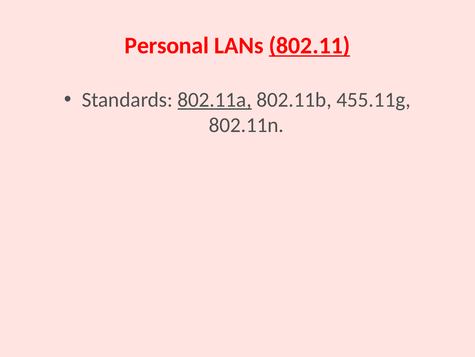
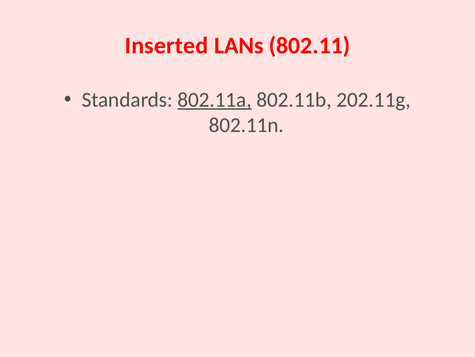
Personal: Personal -> Inserted
802.11 underline: present -> none
455.11g: 455.11g -> 202.11g
